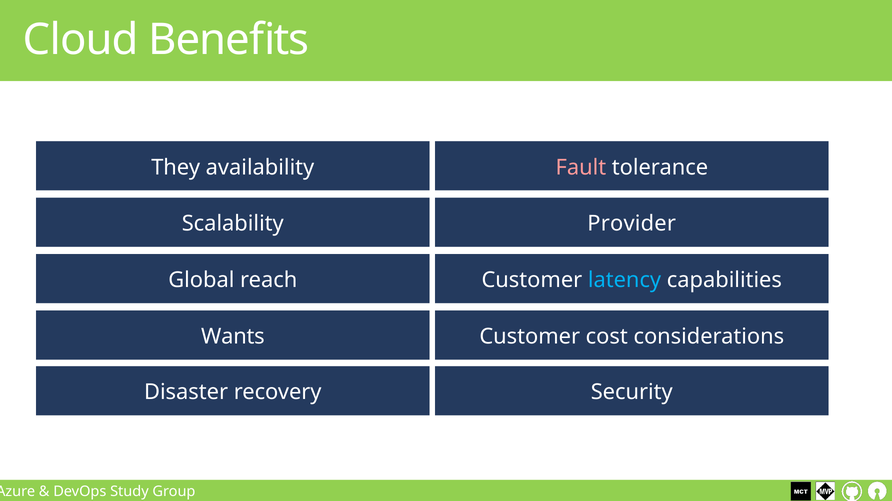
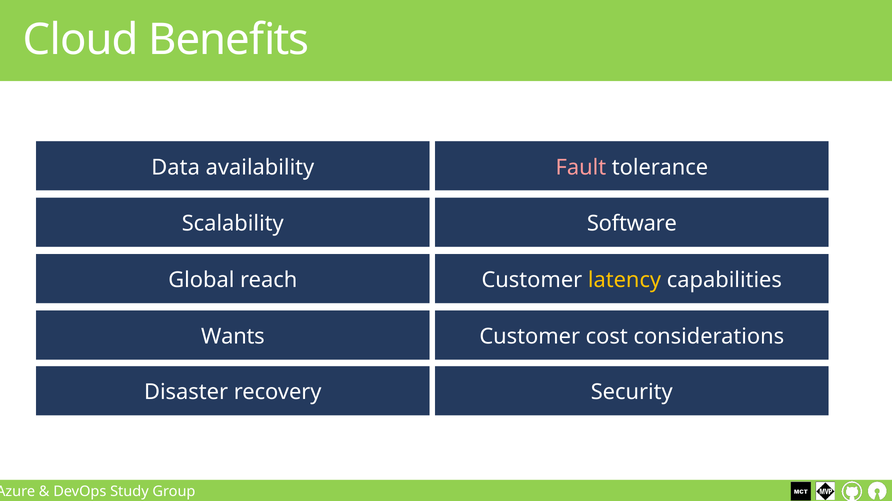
They: They -> Data
Provider: Provider -> Software
latency colour: light blue -> yellow
